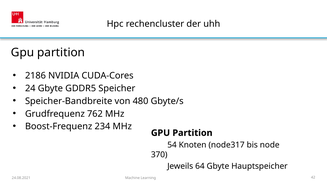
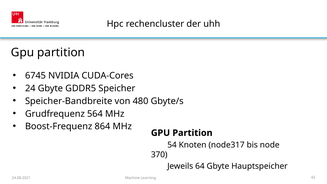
2186: 2186 -> 6745
762: 762 -> 564
234: 234 -> 864
